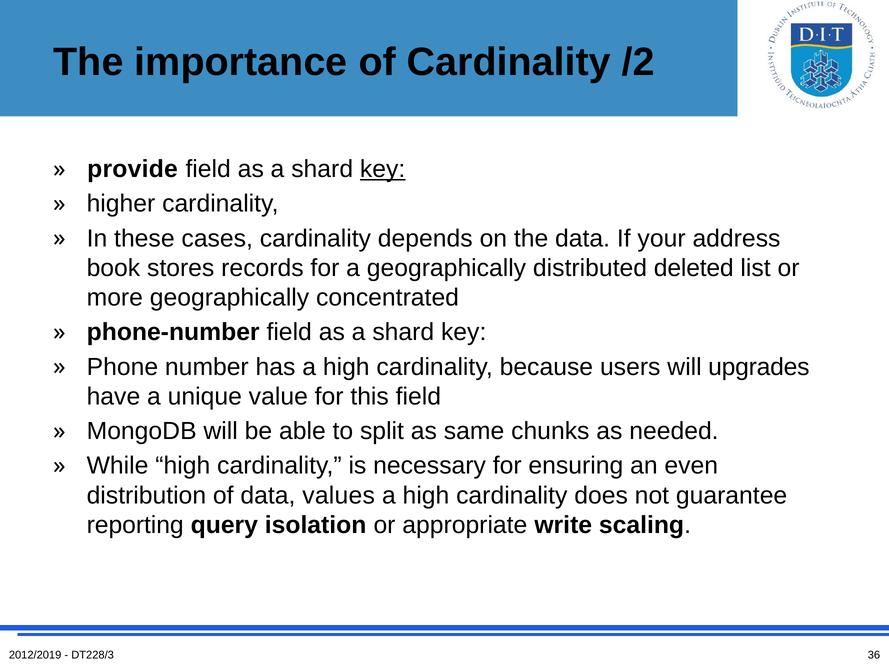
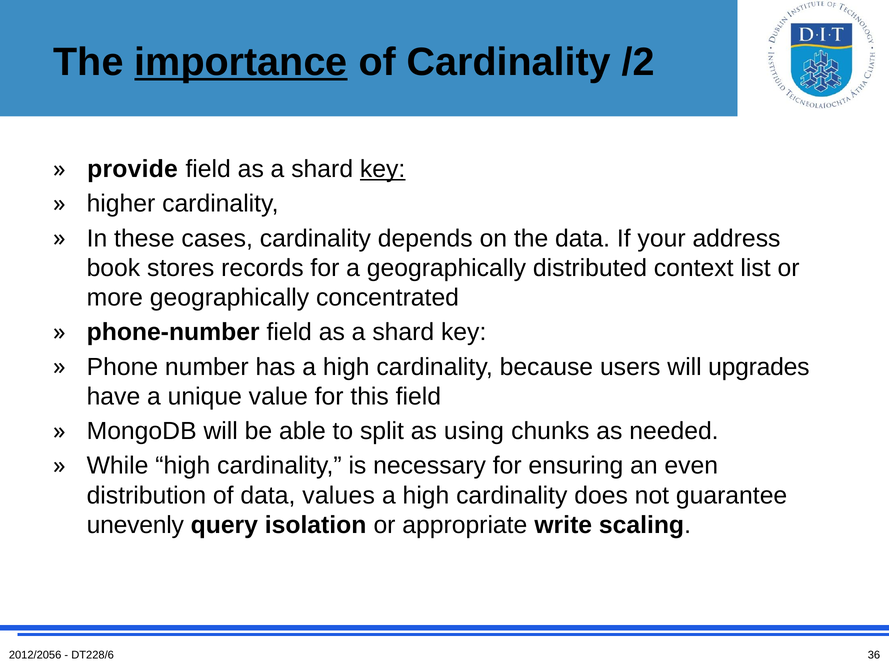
importance underline: none -> present
deleted: deleted -> context
same: same -> using
reporting: reporting -> unevenly
2012/2019: 2012/2019 -> 2012/2056
DT228/3: DT228/3 -> DT228/6
